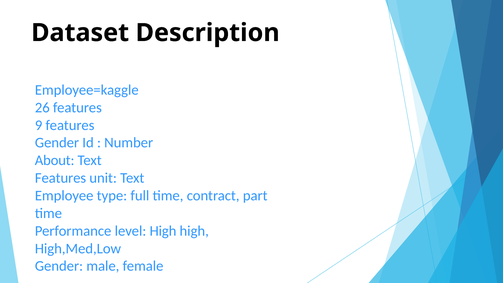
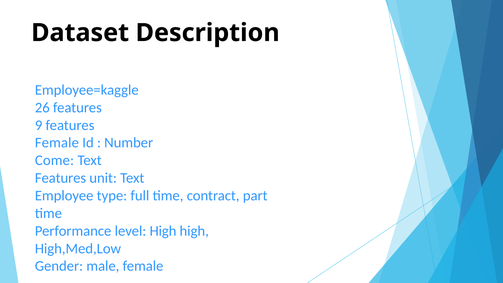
Gender at (57, 143): Gender -> Female
About: About -> Come
